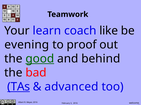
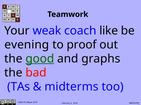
learn: learn -> weak
behind: behind -> graphs
TAs underline: present -> none
advanced: advanced -> midterms
